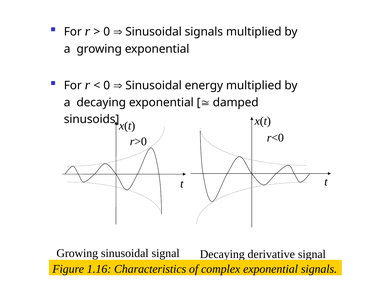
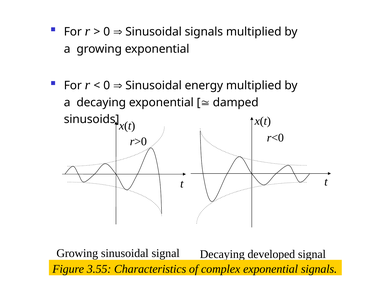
derivative: derivative -> developed
1.16: 1.16 -> 3.55
